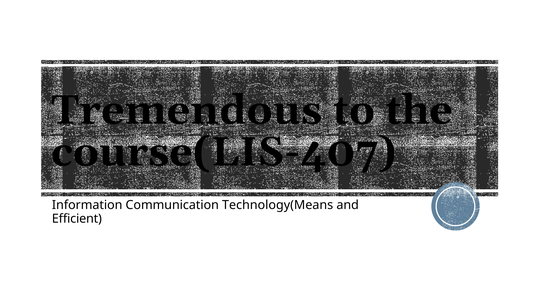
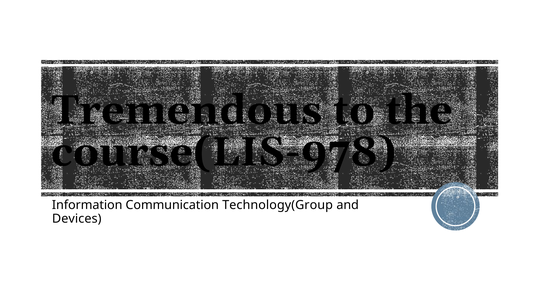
course(LIS-407: course(LIS-407 -> course(LIS-978
Technology(Means: Technology(Means -> Technology(Group
Efficient: Efficient -> Devices
